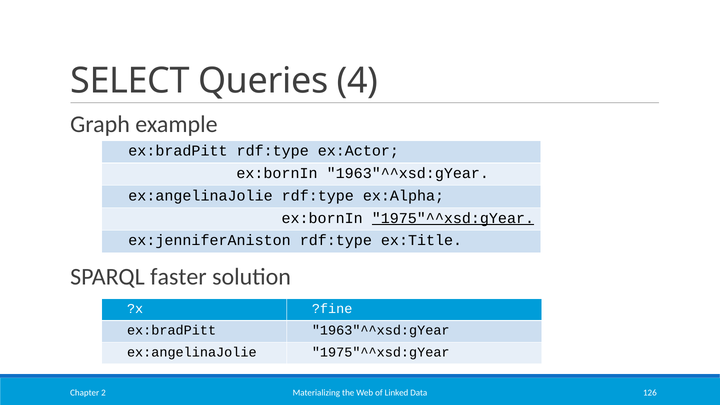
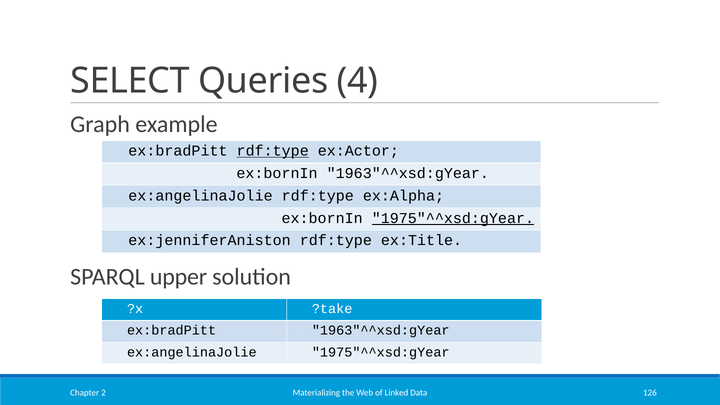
rdf:type at (273, 151) underline: none -> present
faster: faster -> upper
?fine: ?fine -> ?take
